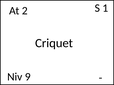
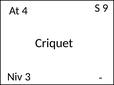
1: 1 -> 9
2: 2 -> 4
9: 9 -> 3
